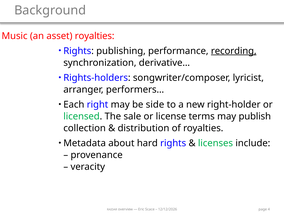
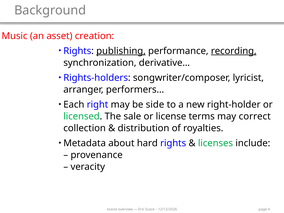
asset royalties: royalties -> creation
publishing underline: none -> present
publish: publish -> correct
